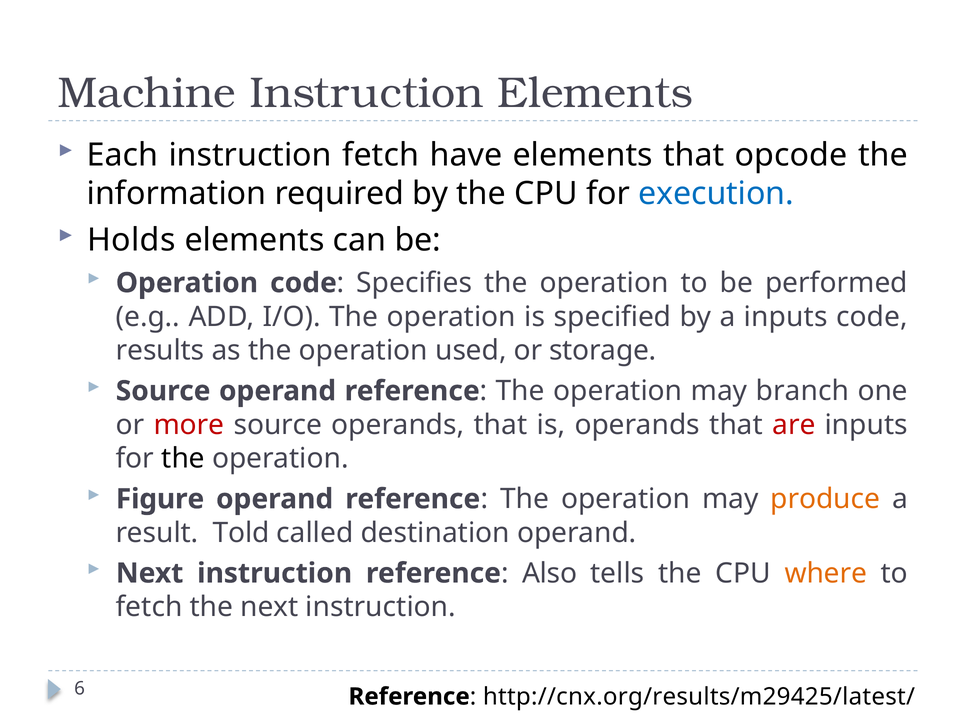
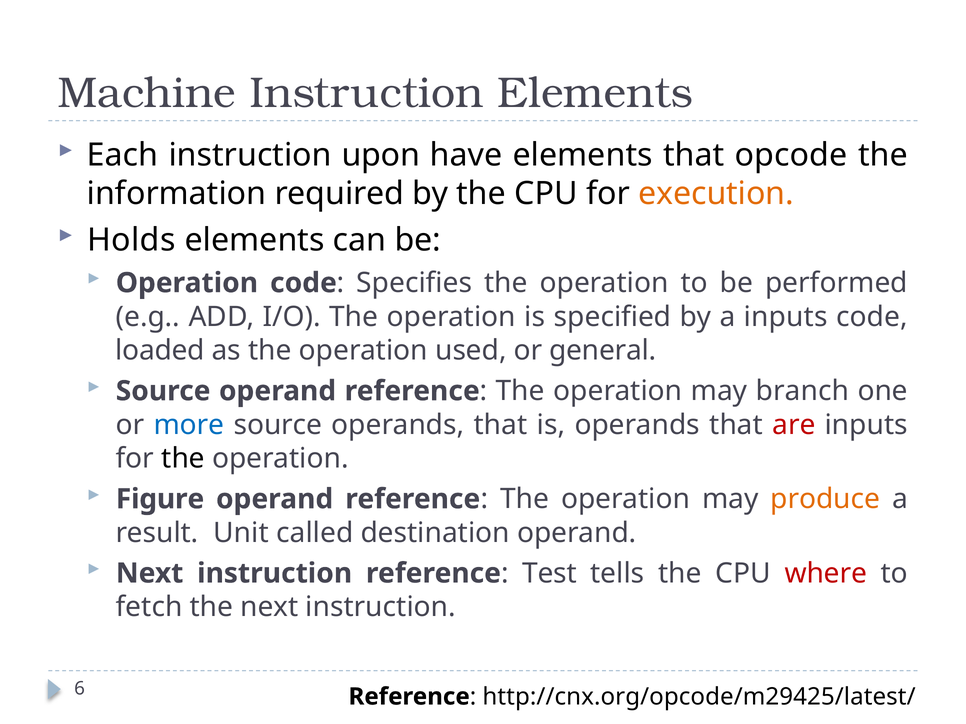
instruction fetch: fetch -> upon
execution colour: blue -> orange
results: results -> loaded
storage: storage -> general
more colour: red -> blue
Told: Told -> Unit
Also: Also -> Test
where colour: orange -> red
http://cnx.org/results/m29425/latest/: http://cnx.org/results/m29425/latest/ -> http://cnx.org/opcode/m29425/latest/
